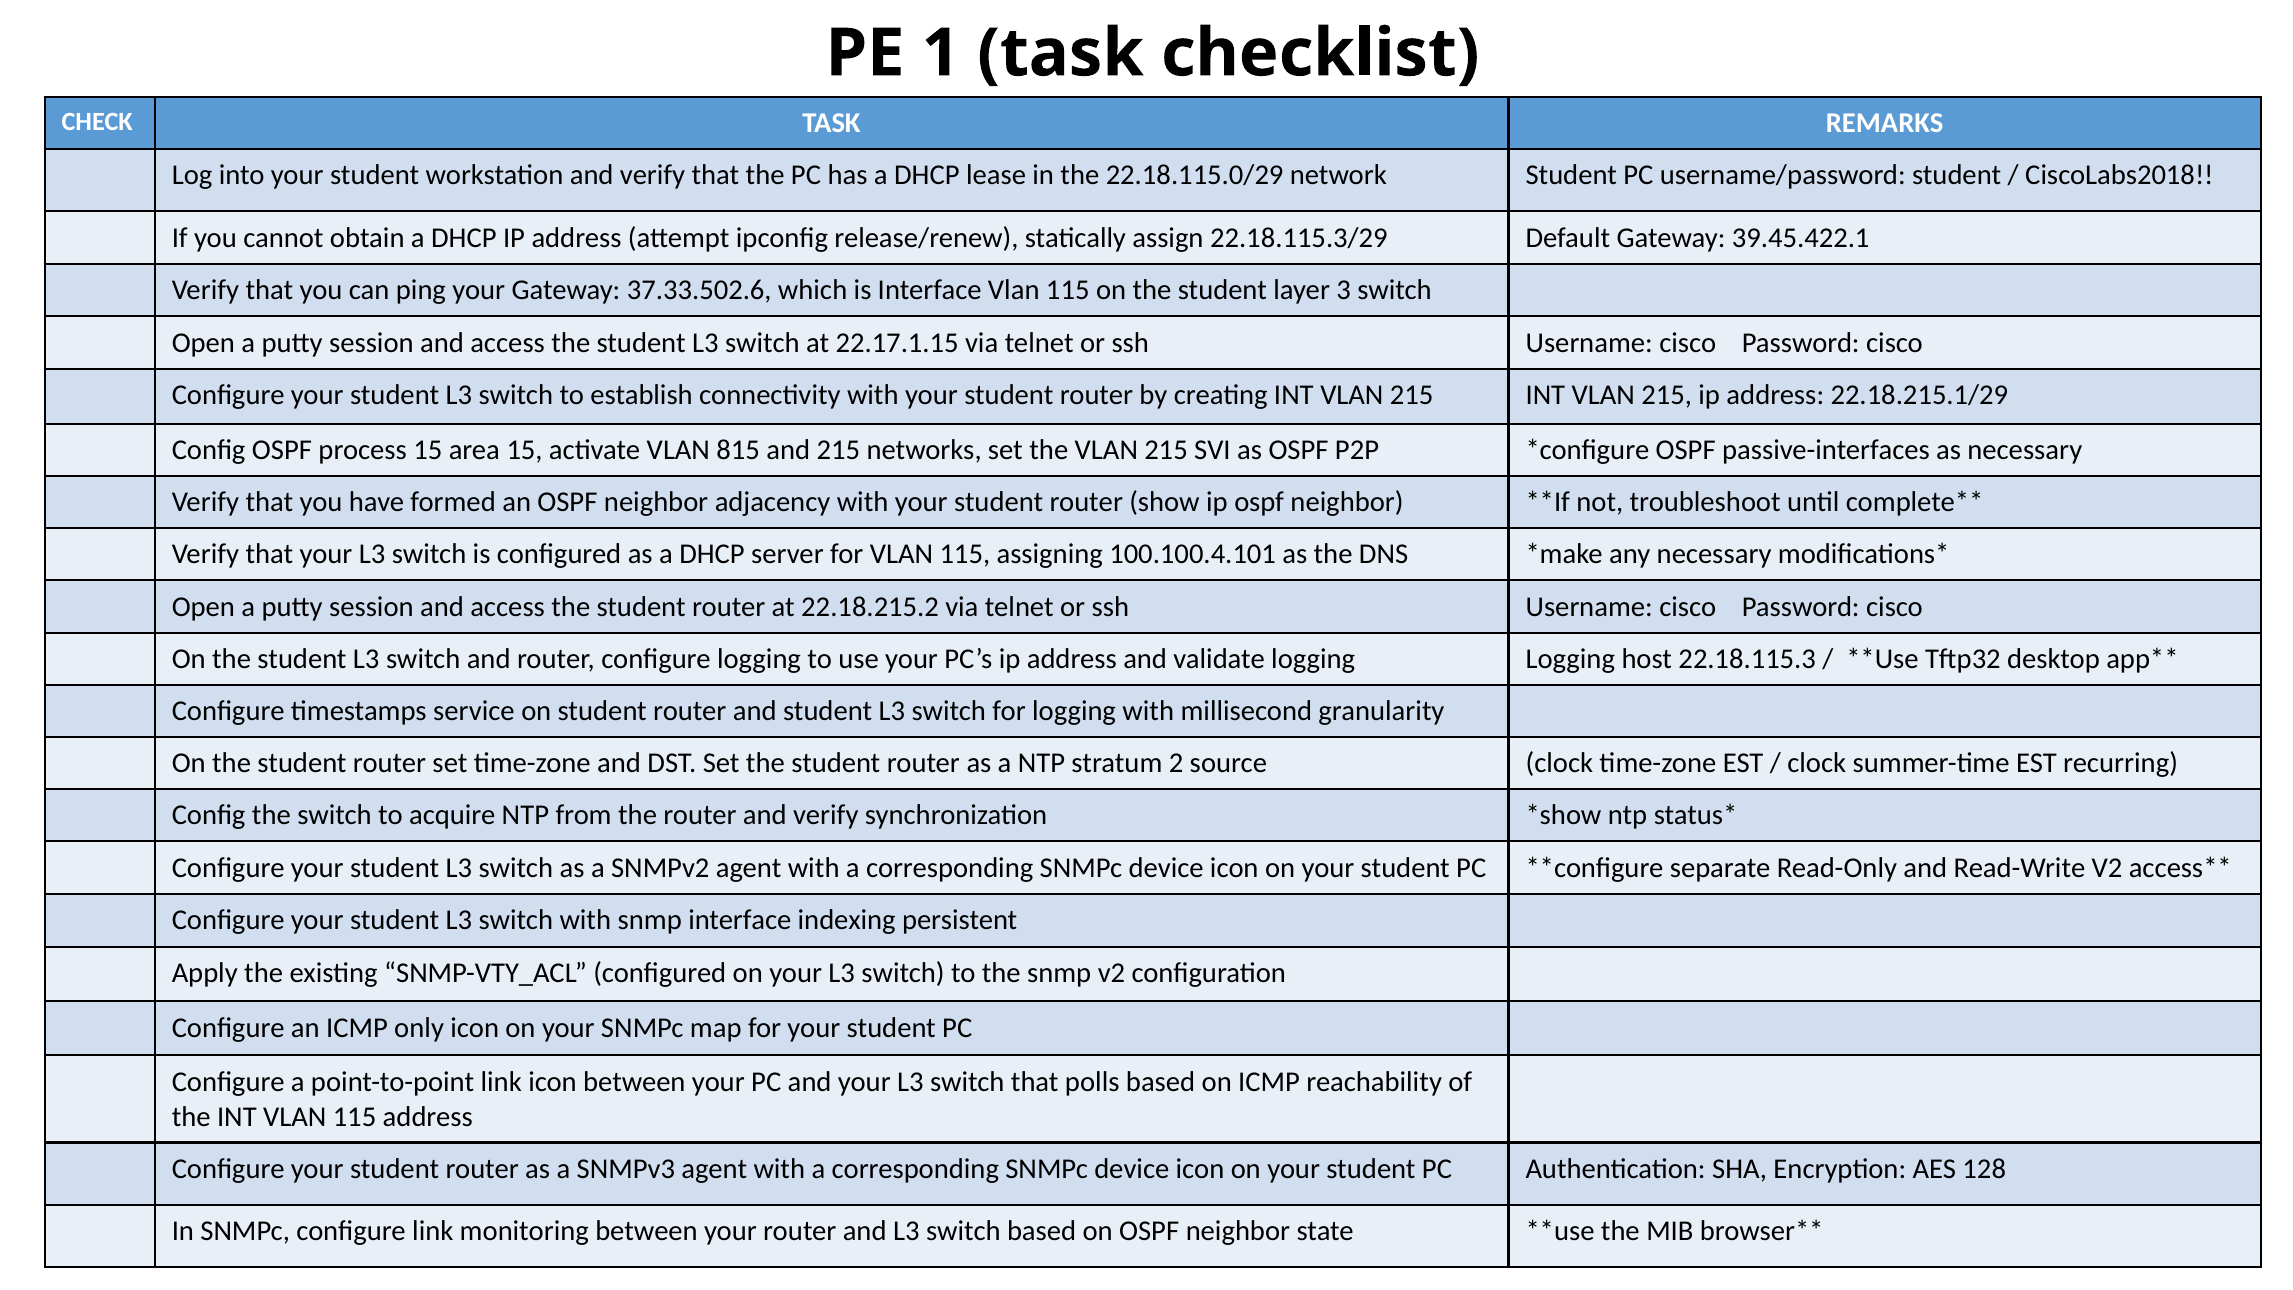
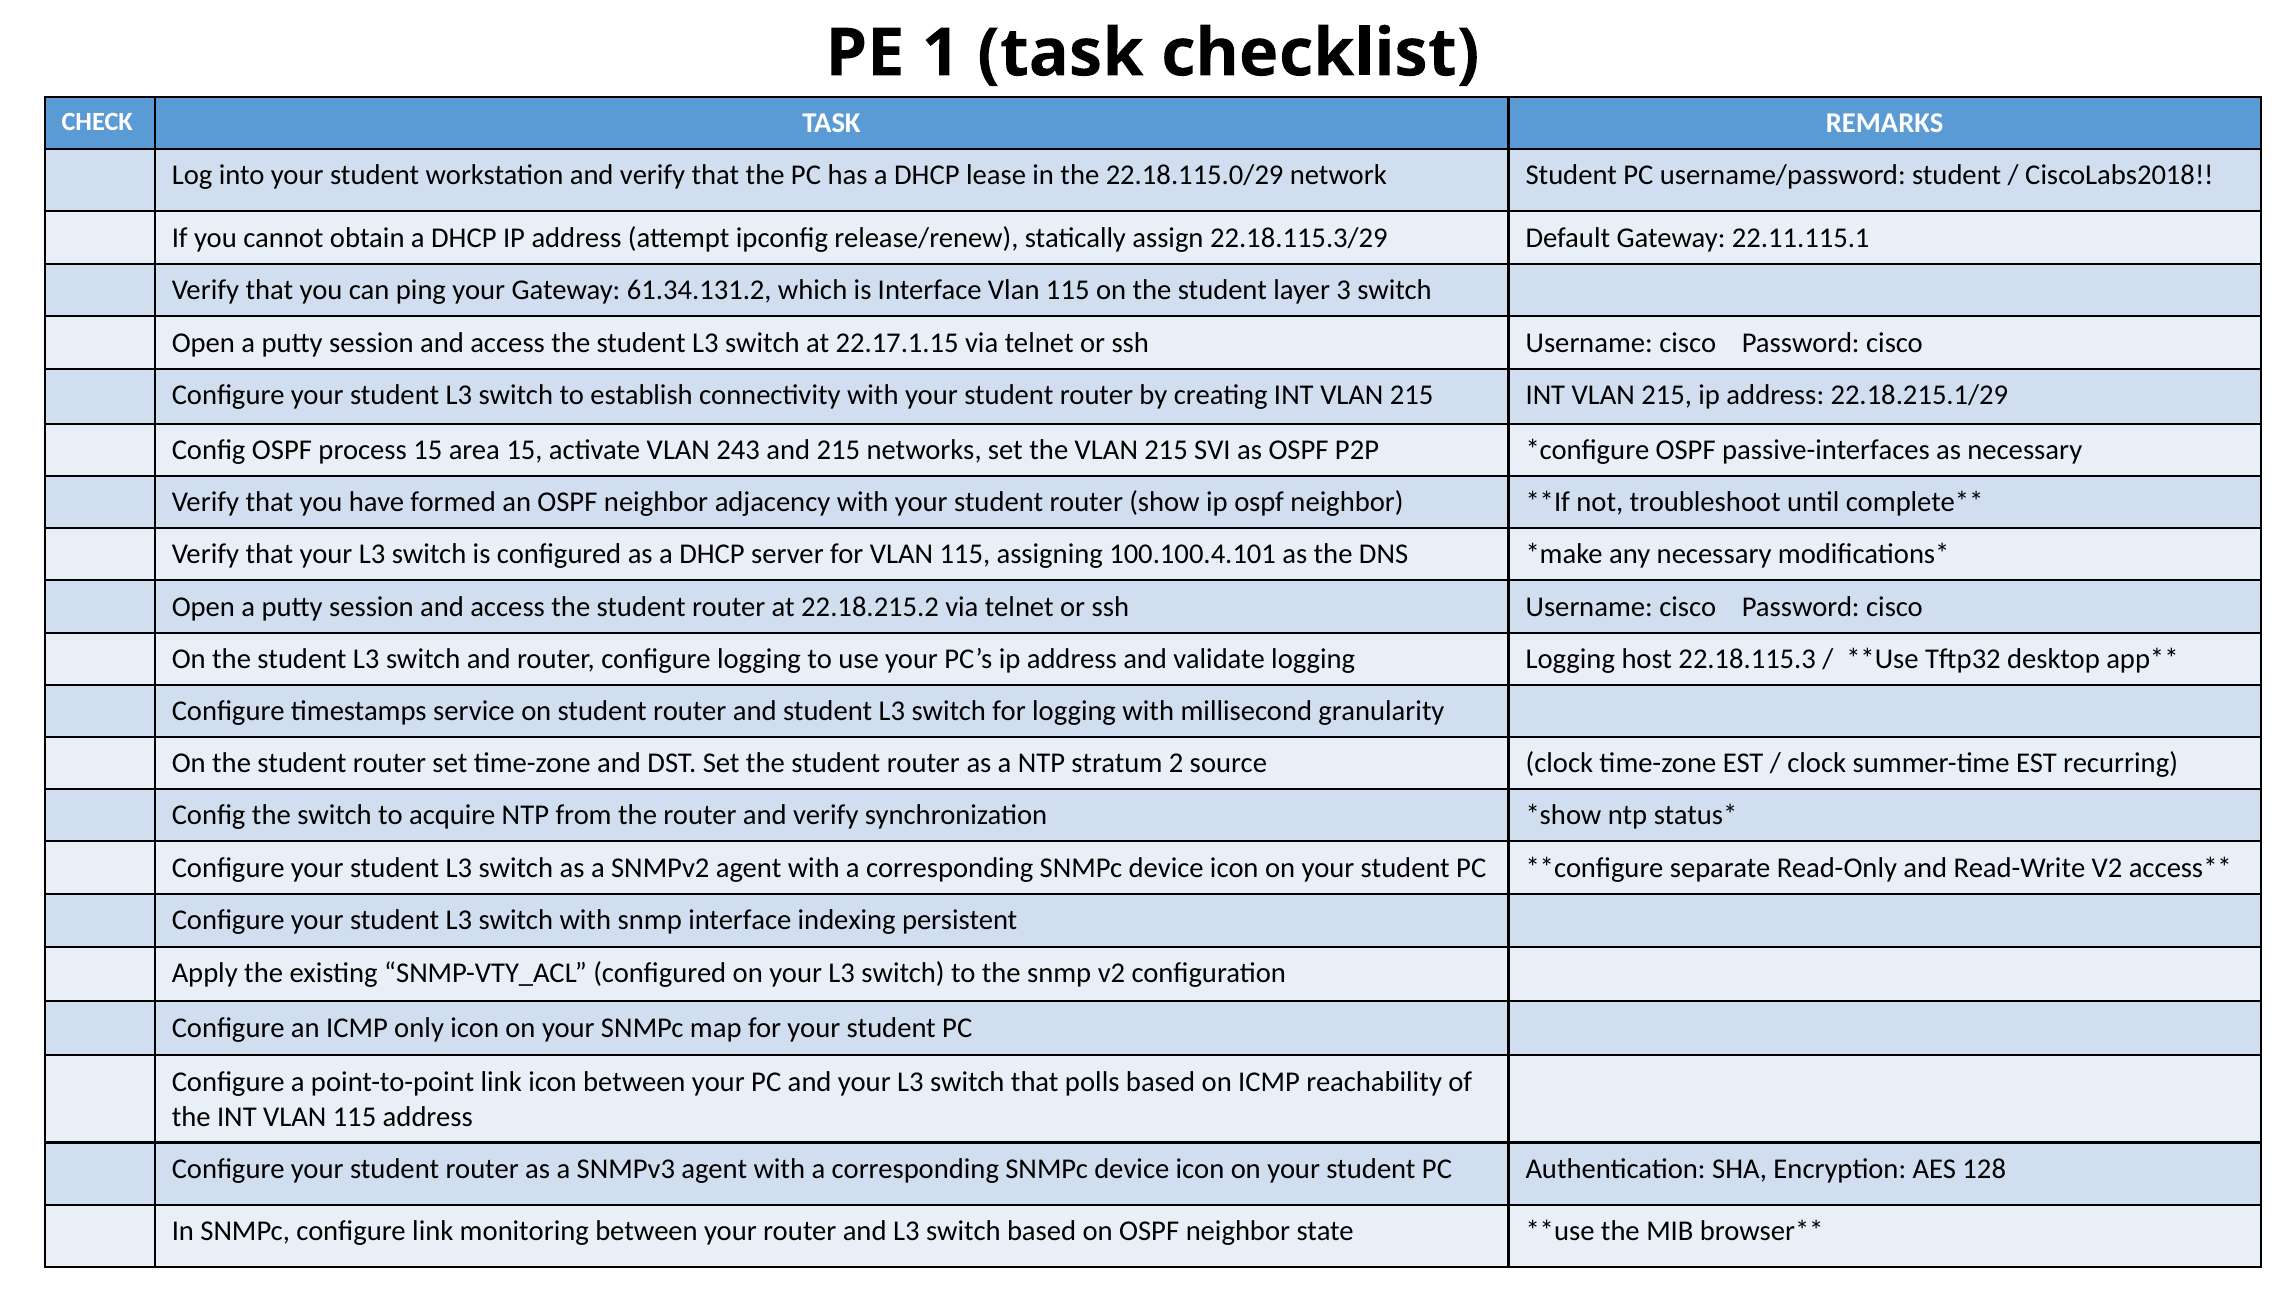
39.45.422.1: 39.45.422.1 -> 22.11.115.1
37.33.502.6: 37.33.502.6 -> 61.34.131.2
815: 815 -> 243
